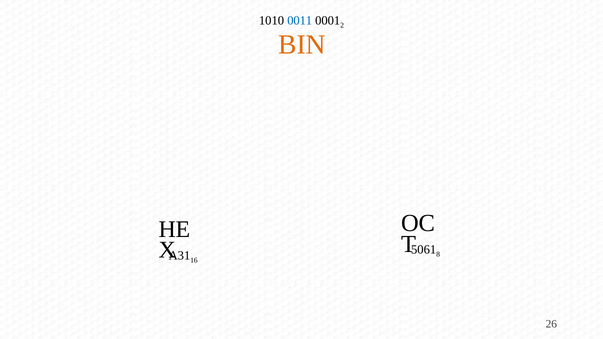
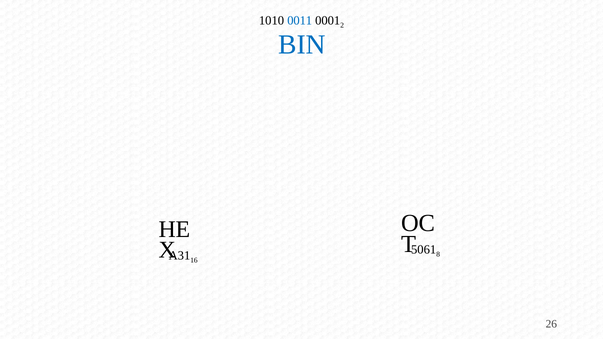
BIN colour: orange -> blue
